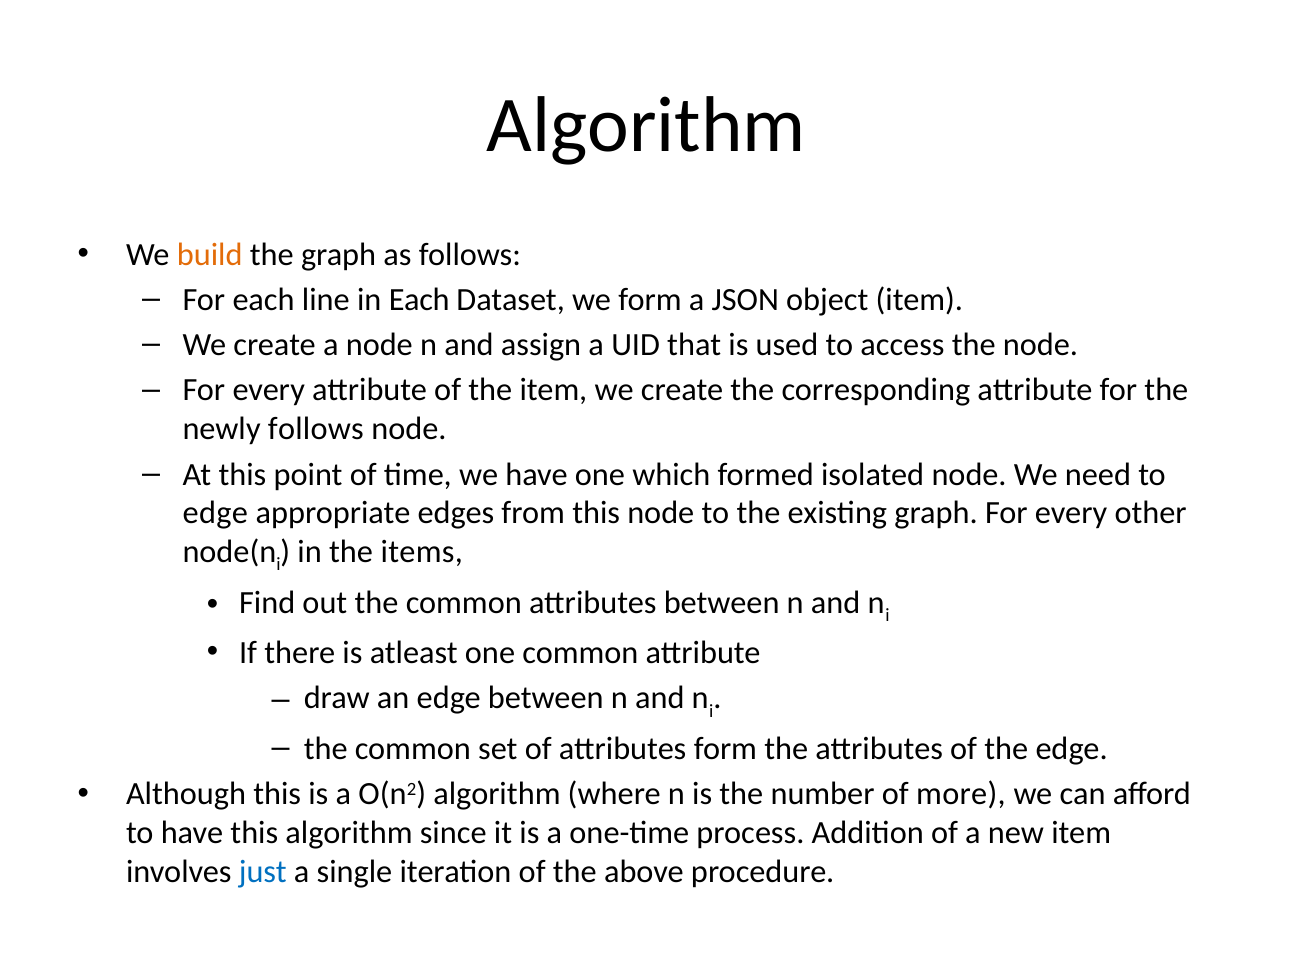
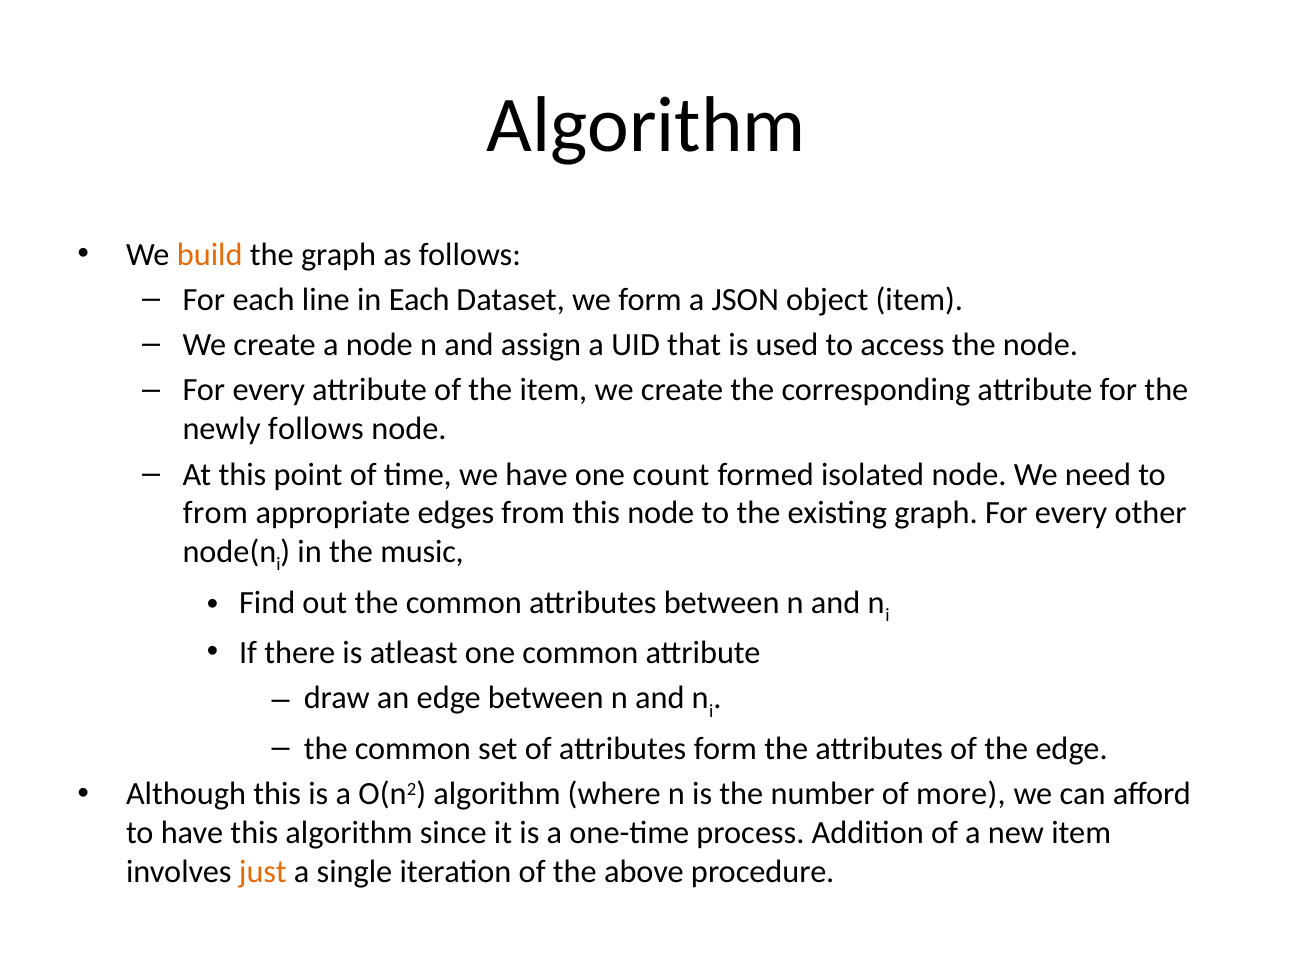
which: which -> count
edge at (215, 513): edge -> from
items: items -> music
just colour: blue -> orange
